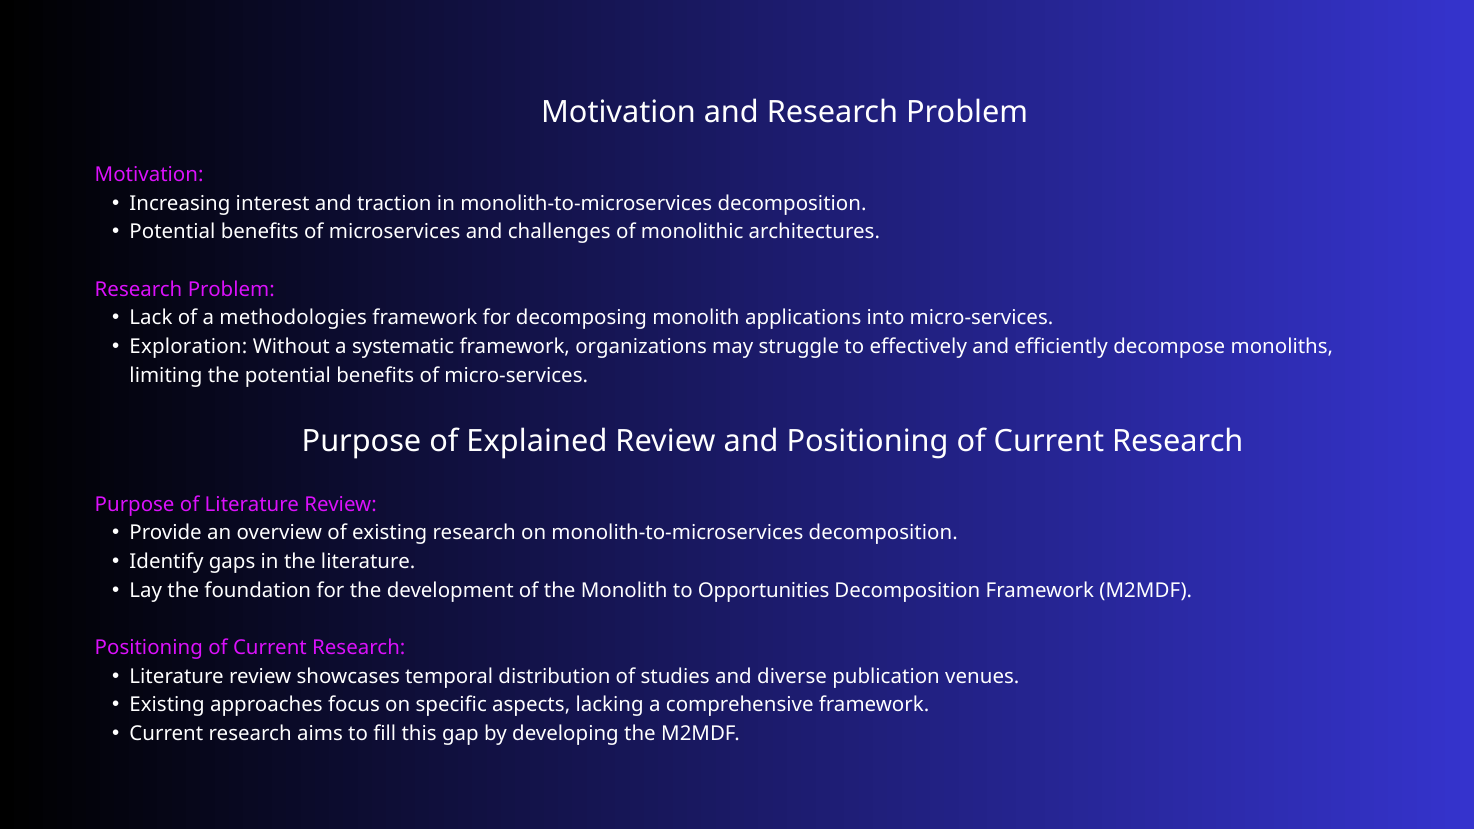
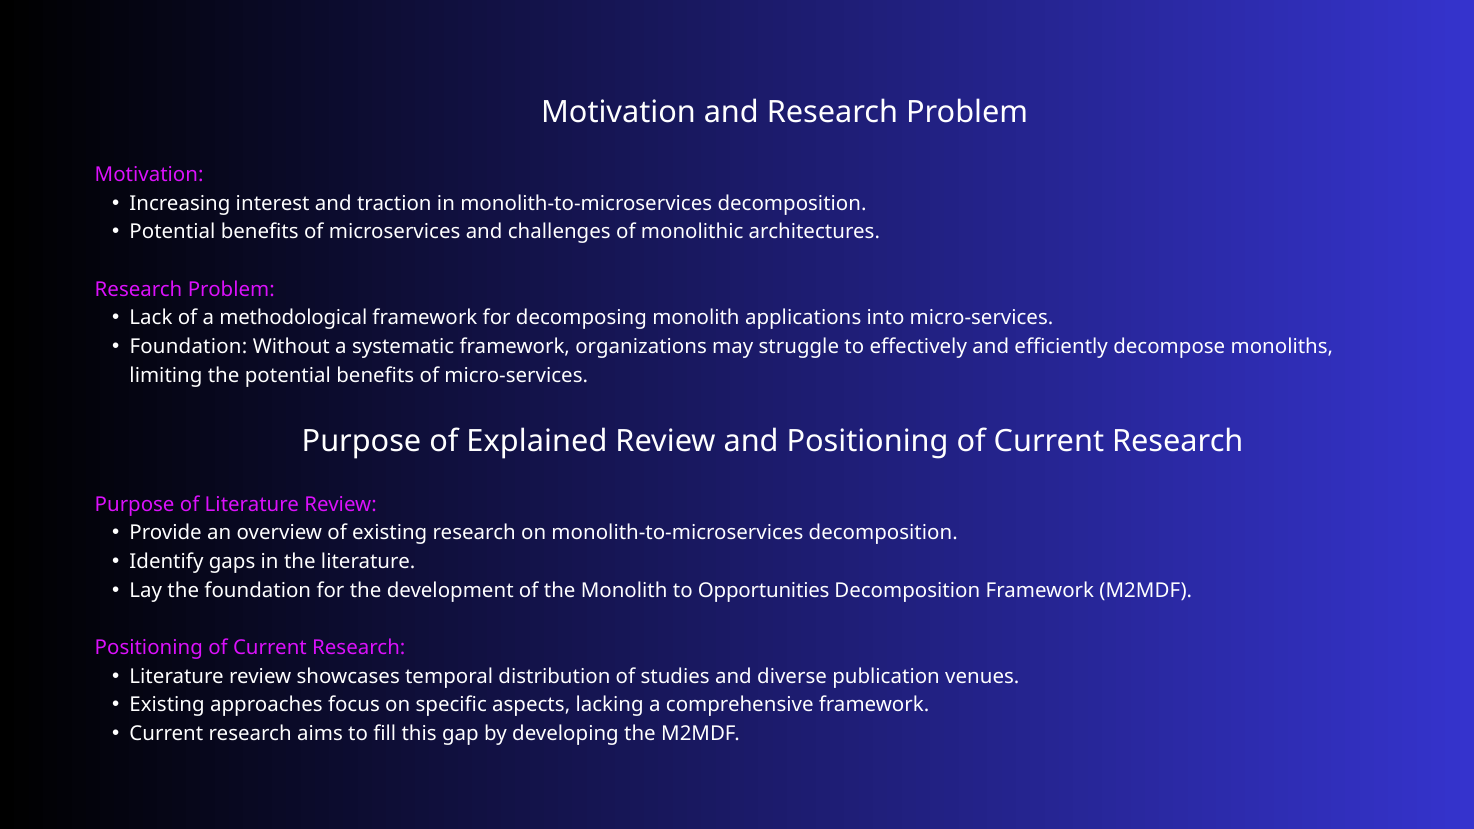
methodologies: methodologies -> methodological
Exploration at (188, 347): Exploration -> Foundation
